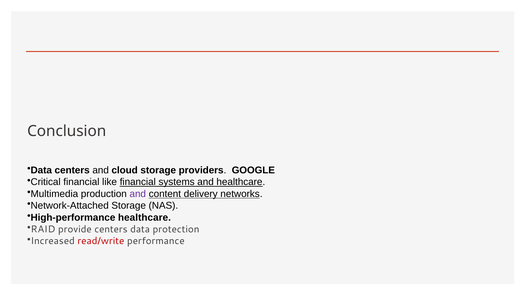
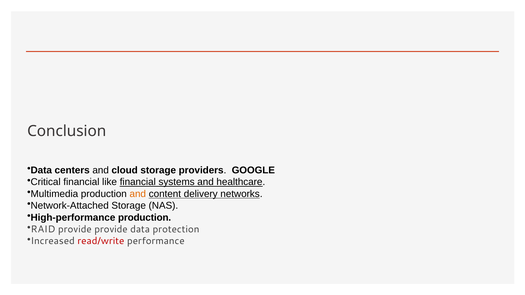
and at (138, 194) colour: purple -> orange
High-performance healthcare: healthcare -> production
provide centers: centers -> provide
